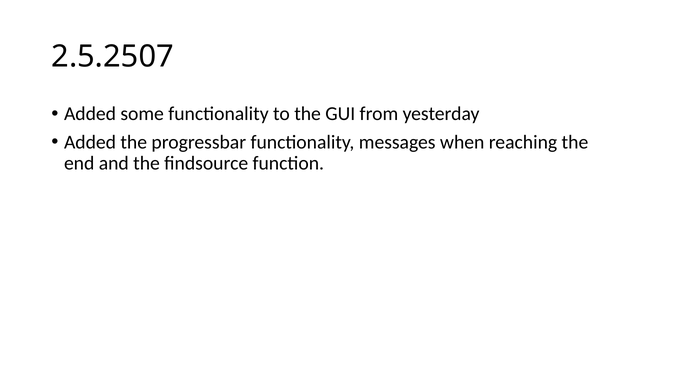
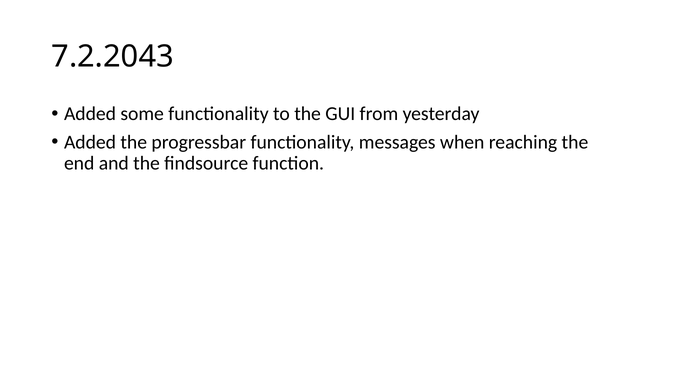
2.5.2507: 2.5.2507 -> 7.2.2043
